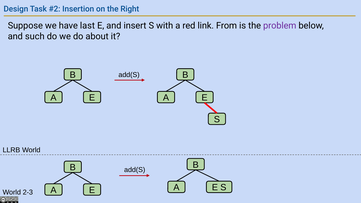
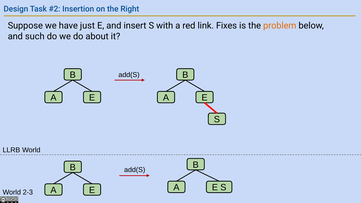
last: last -> just
From: From -> Fixes
problem colour: purple -> orange
